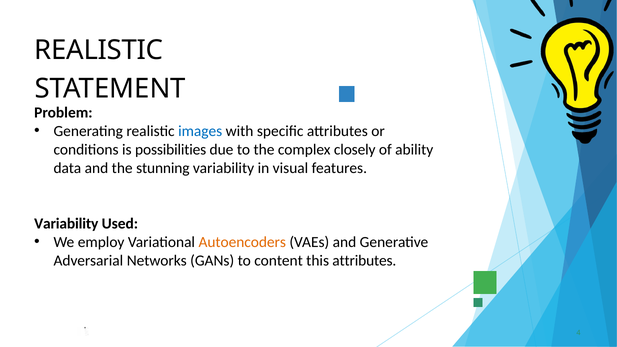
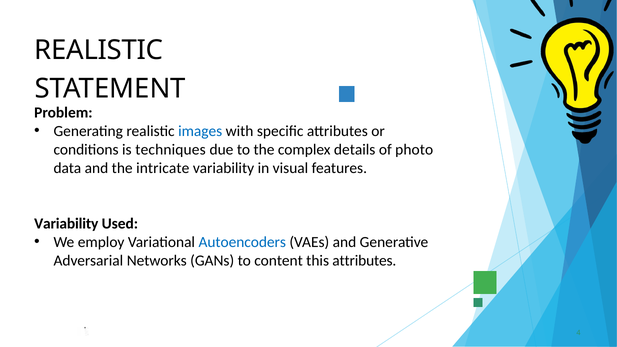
possibilities: possibilities -> techniques
closely: closely -> details
ability: ability -> photo
stunning: stunning -> intricate
Autoencoders colour: orange -> blue
